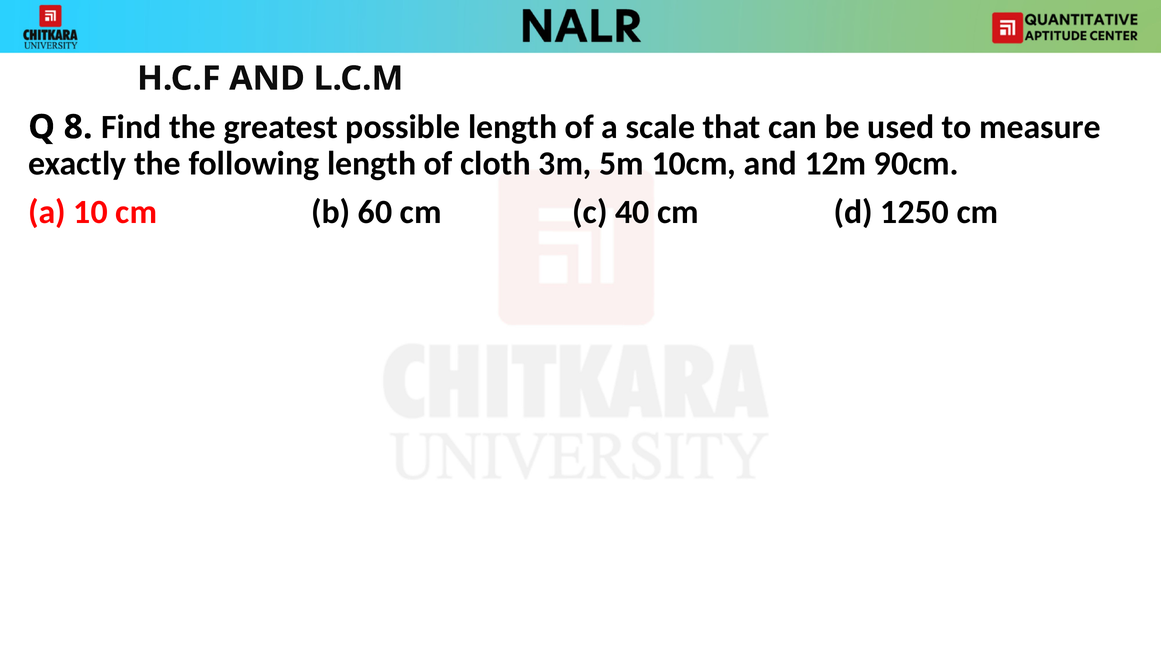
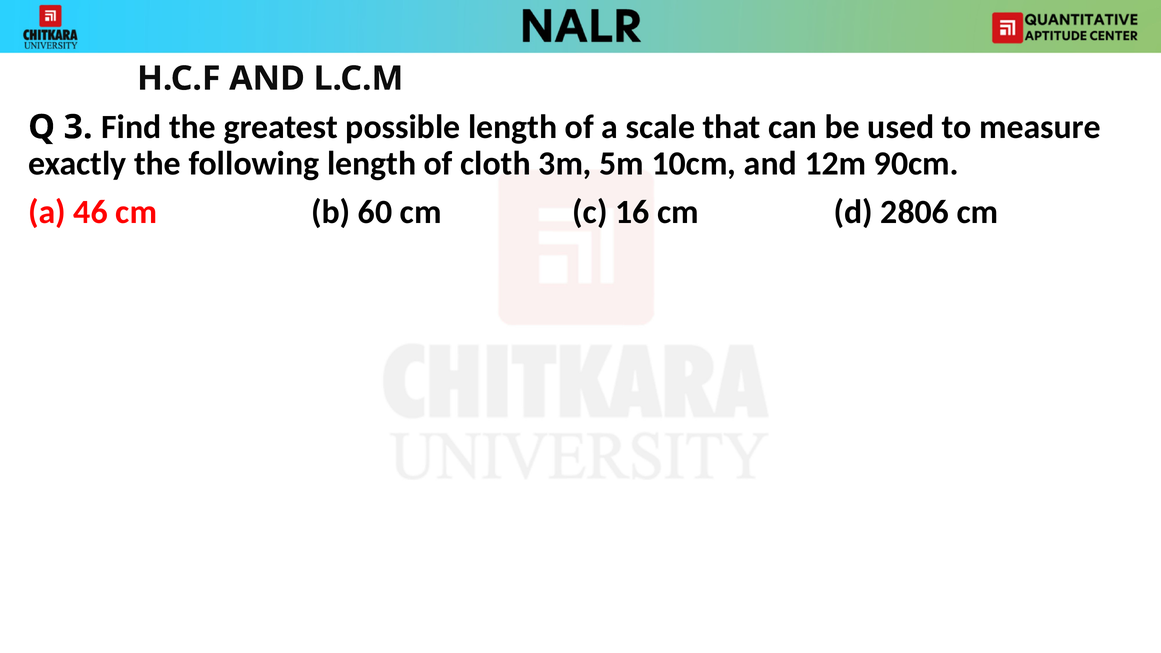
8: 8 -> 3
10: 10 -> 46
40: 40 -> 16
1250: 1250 -> 2806
